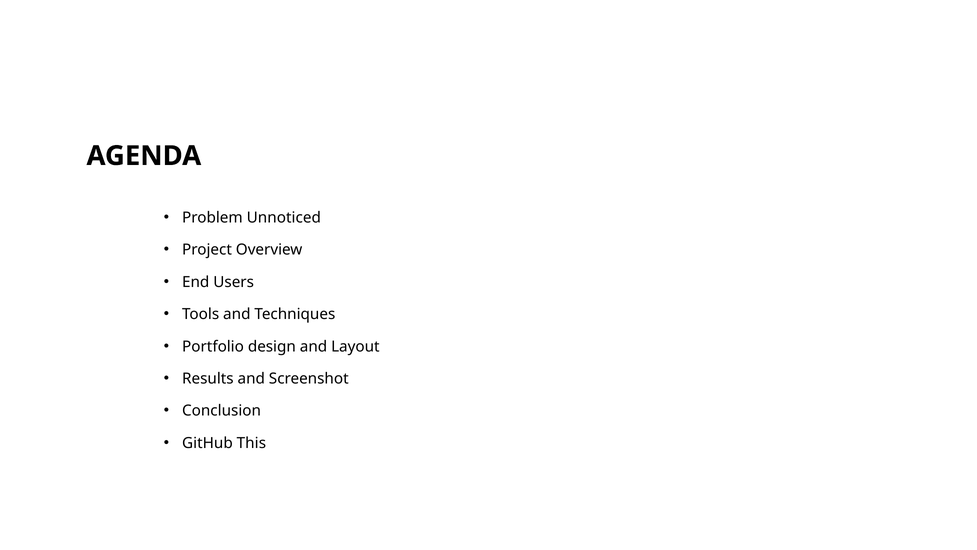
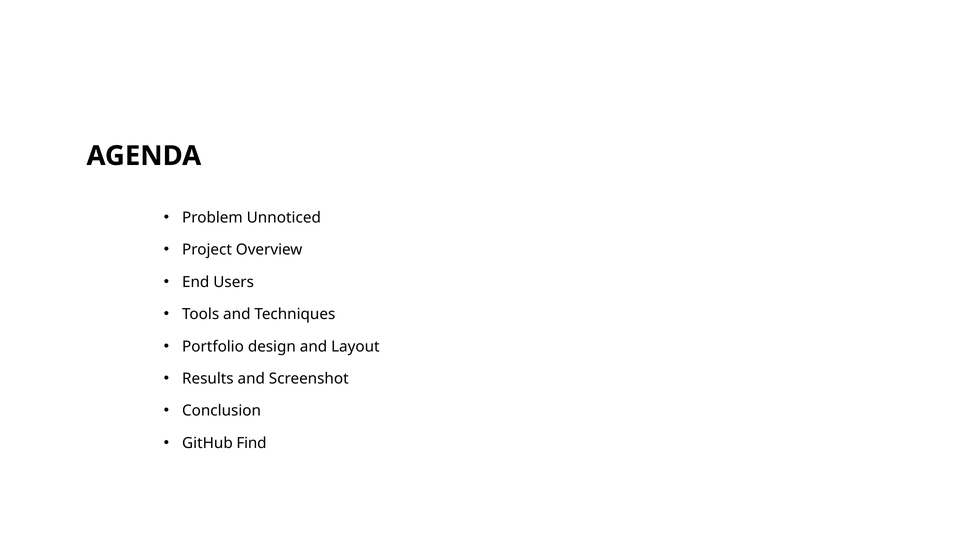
This: This -> Find
